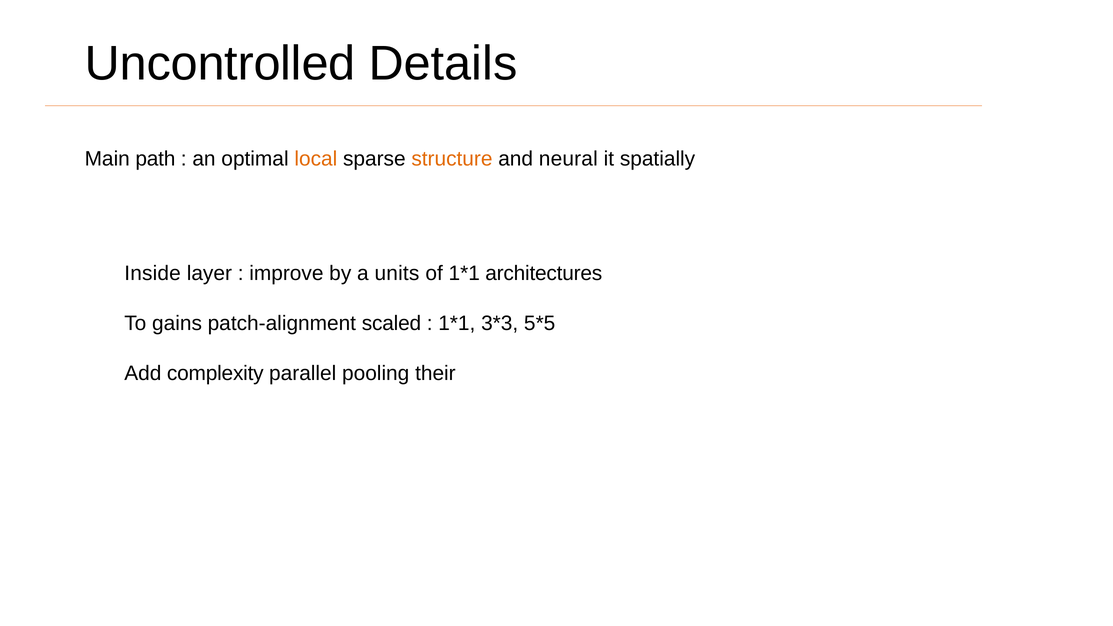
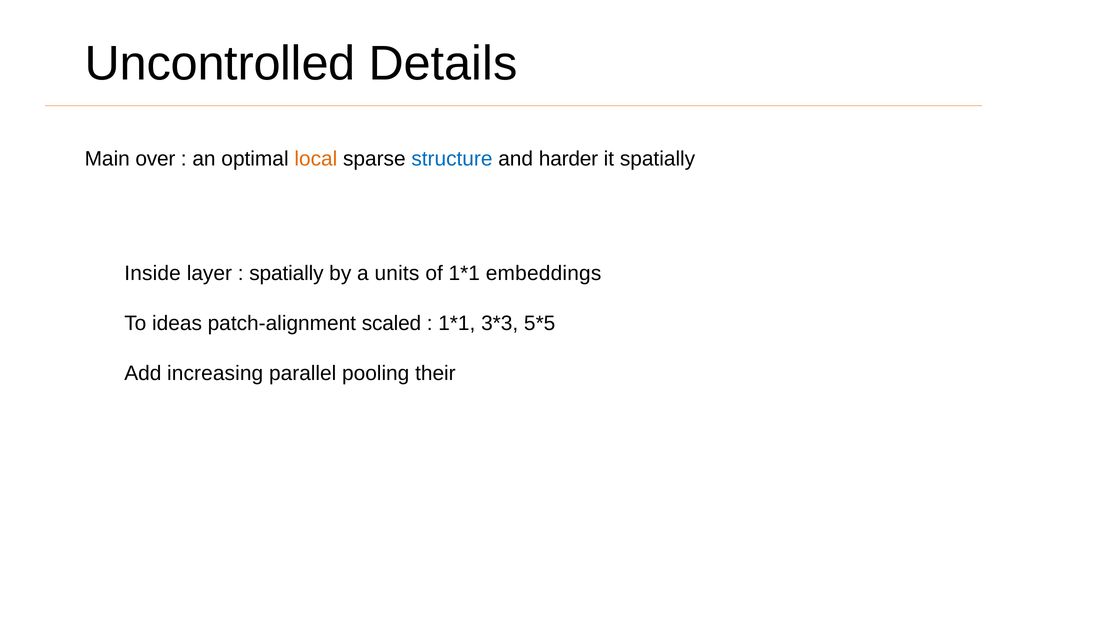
path: path -> over
structure colour: orange -> blue
neural: neural -> harder
improve at (286, 273): improve -> spatially
architectures: architectures -> embeddings
gains: gains -> ideas
complexity: complexity -> increasing
